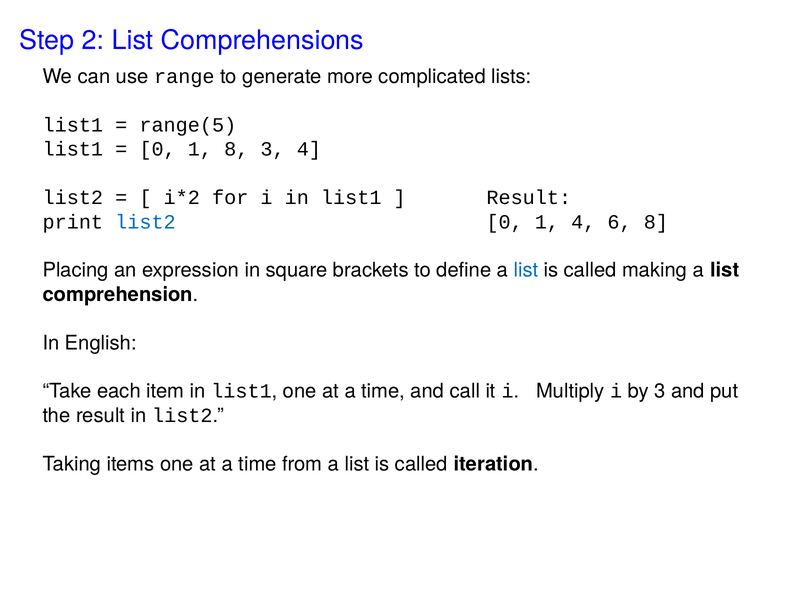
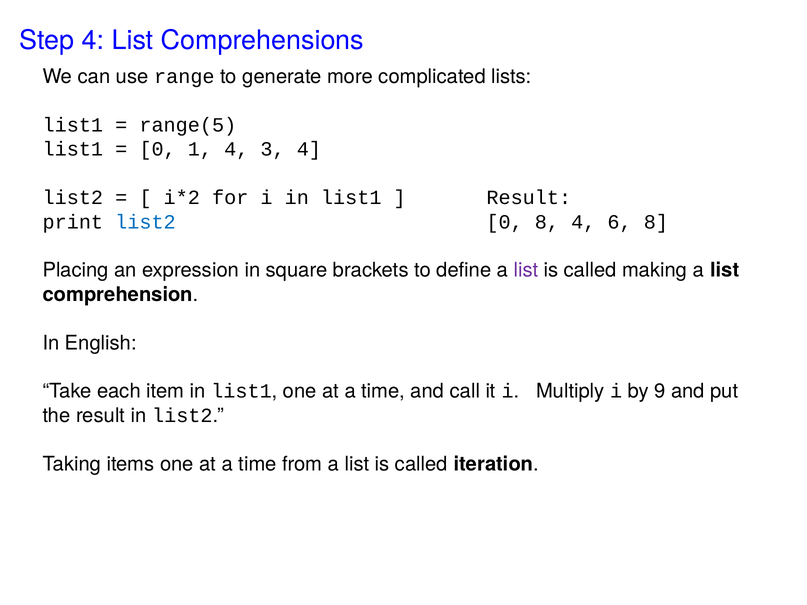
Step 2: 2 -> 4
1 8: 8 -> 4
1 at (547, 222): 1 -> 8
list at (526, 270) colour: blue -> purple
by 3: 3 -> 9
